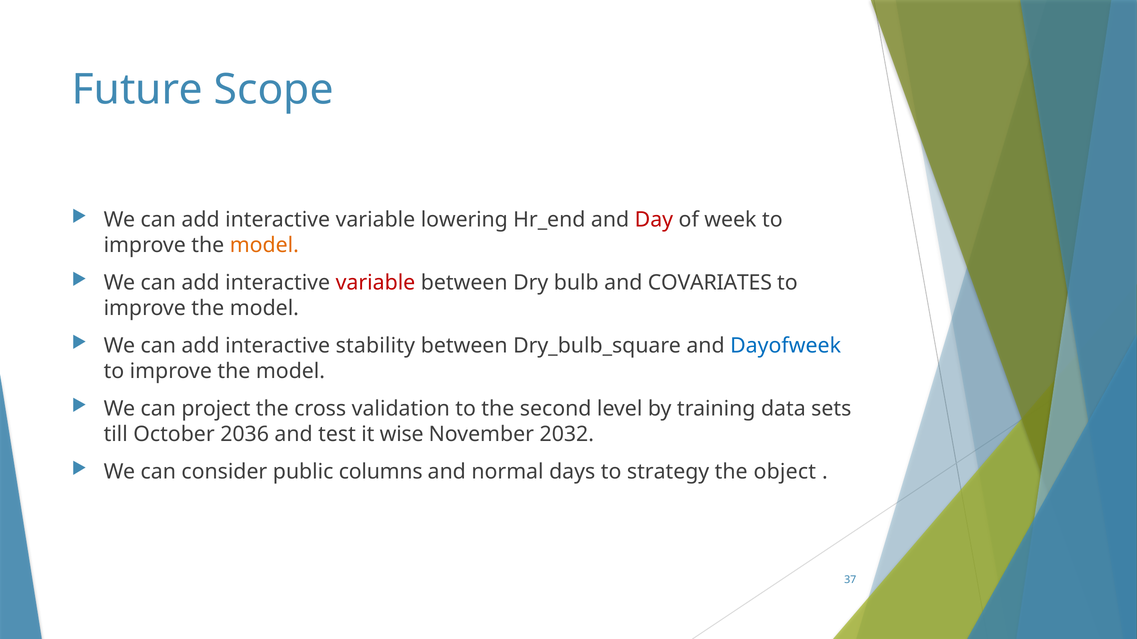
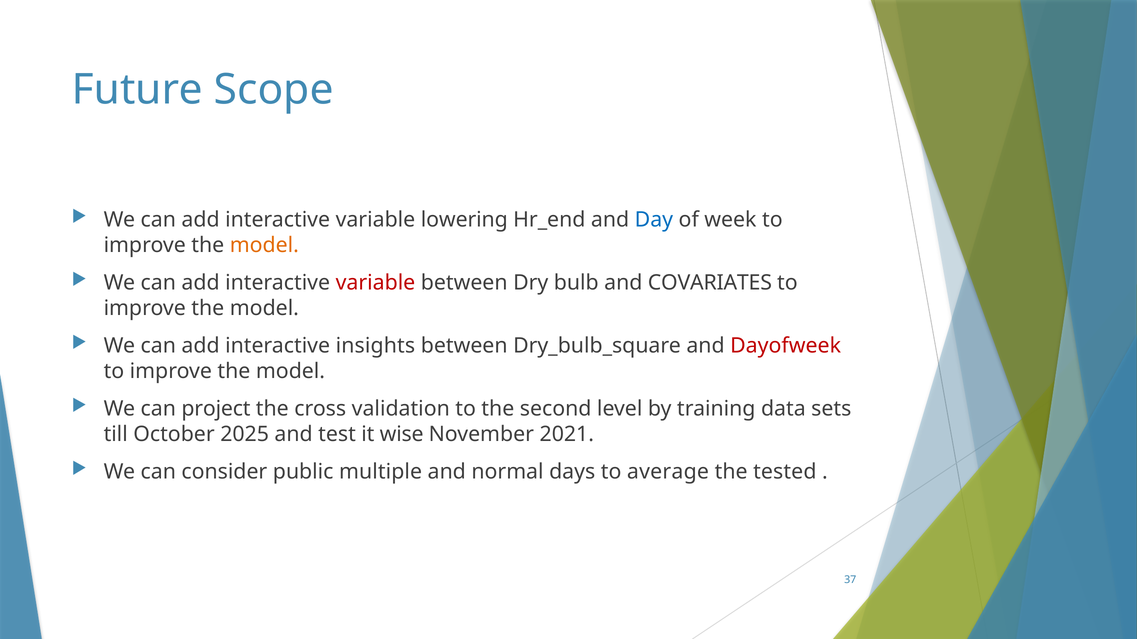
Day colour: red -> blue
stability: stability -> insights
Dayofweek colour: blue -> red
2036: 2036 -> 2025
2032: 2032 -> 2021
columns: columns -> multiple
strategy: strategy -> average
object: object -> tested
